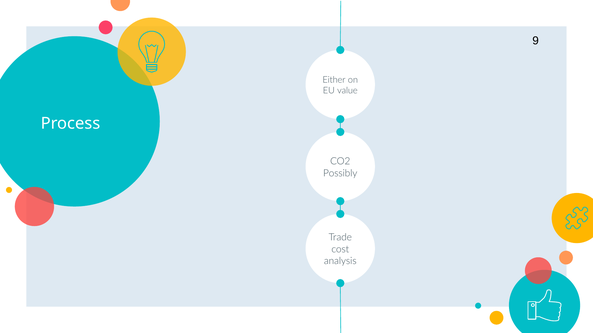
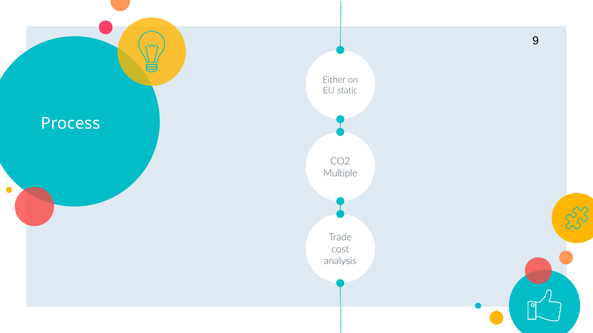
value: value -> static
Possibly: Possibly -> Multiple
